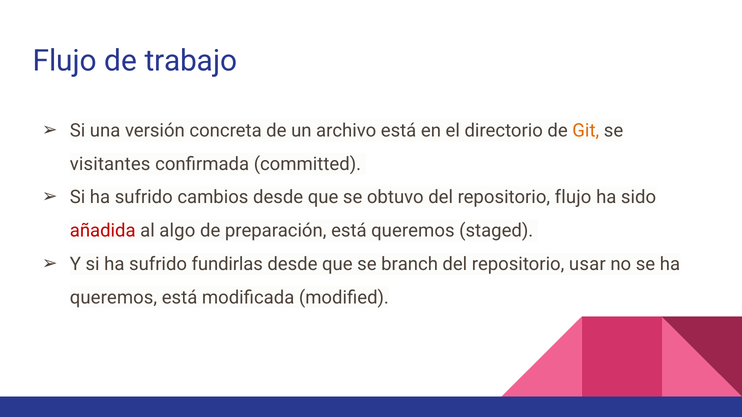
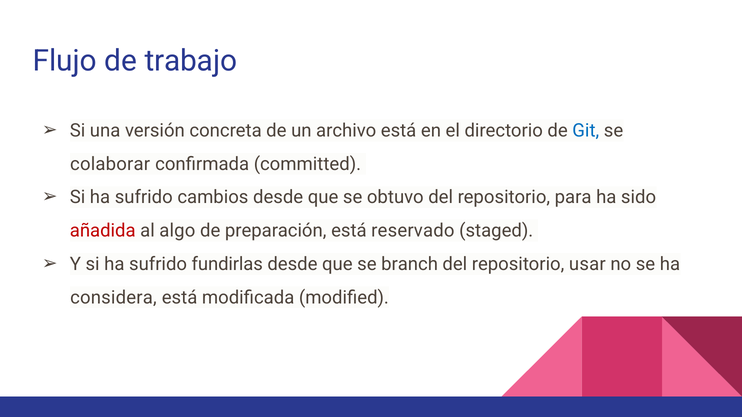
Git colour: orange -> blue
visitantes: visitantes -> colaborar
repositorio flujo: flujo -> para
está queremos: queremos -> reservado
queremos at (113, 298): queremos -> considera
